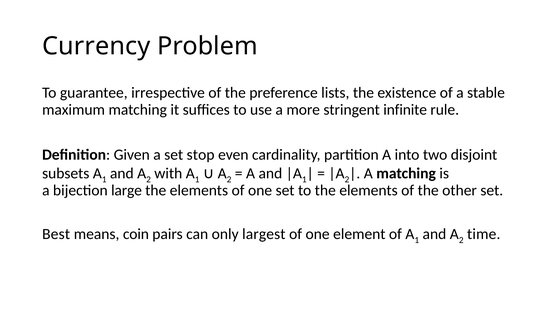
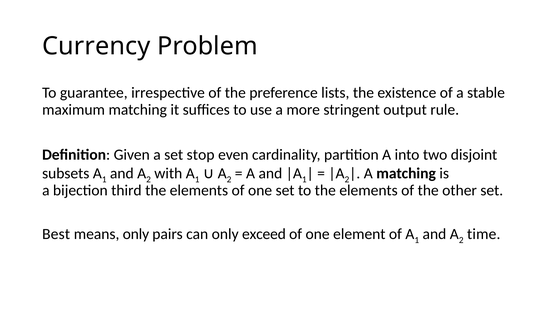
infinite: infinite -> output
large: large -> third
means coin: coin -> only
largest: largest -> exceed
